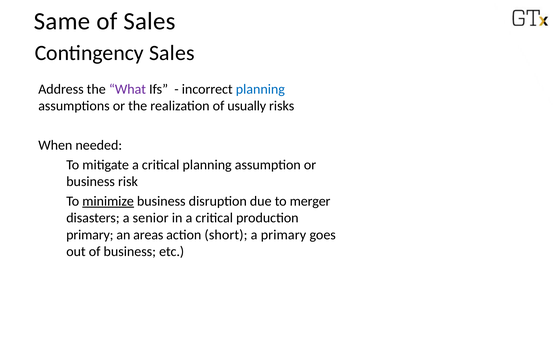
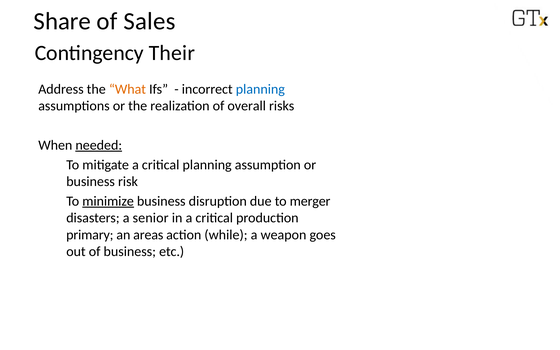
Same: Same -> Share
Contingency Sales: Sales -> Their
What colour: purple -> orange
usually: usually -> overall
needed underline: none -> present
short: short -> while
a primary: primary -> weapon
